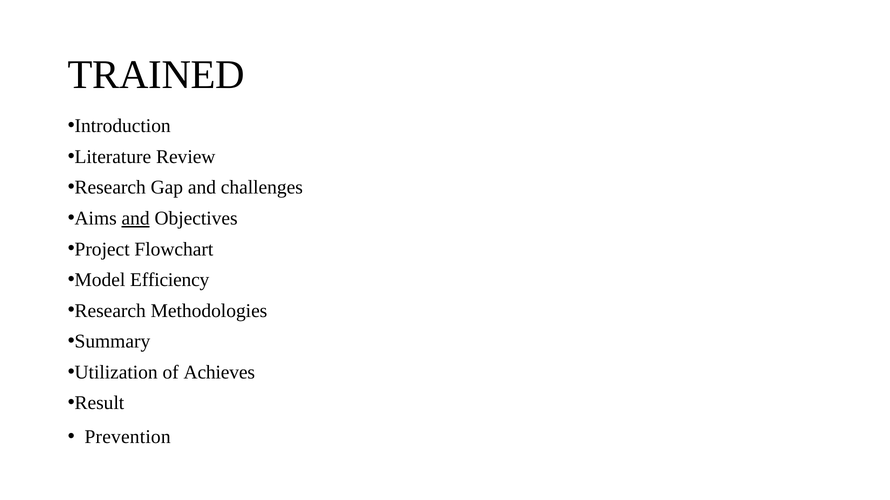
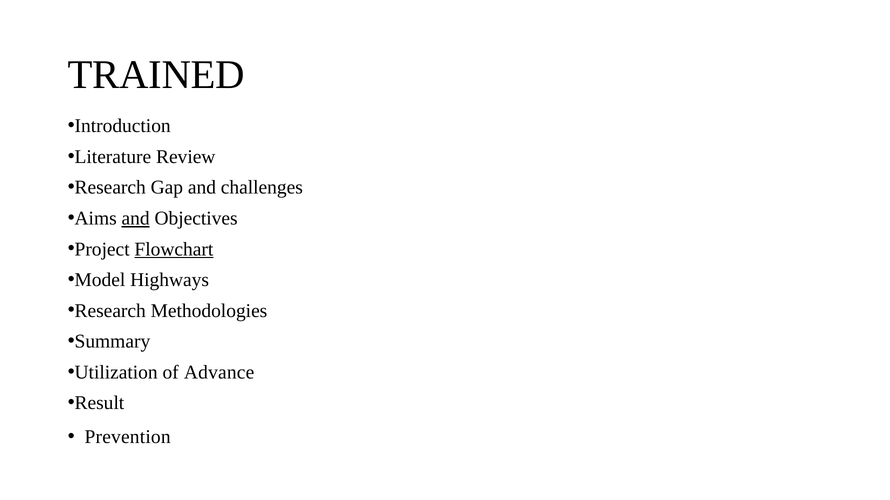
Flowchart underline: none -> present
Efficiency: Efficiency -> Highways
Achieves: Achieves -> Advance
